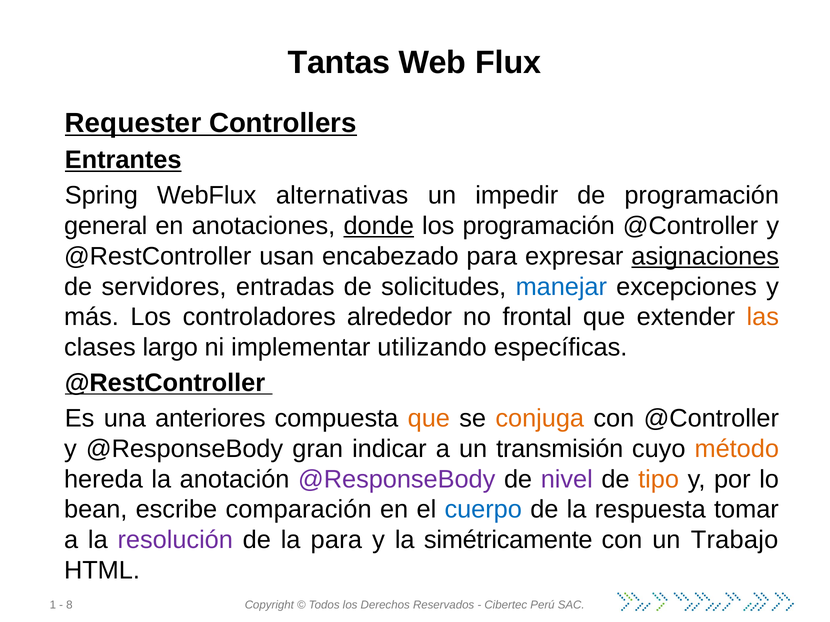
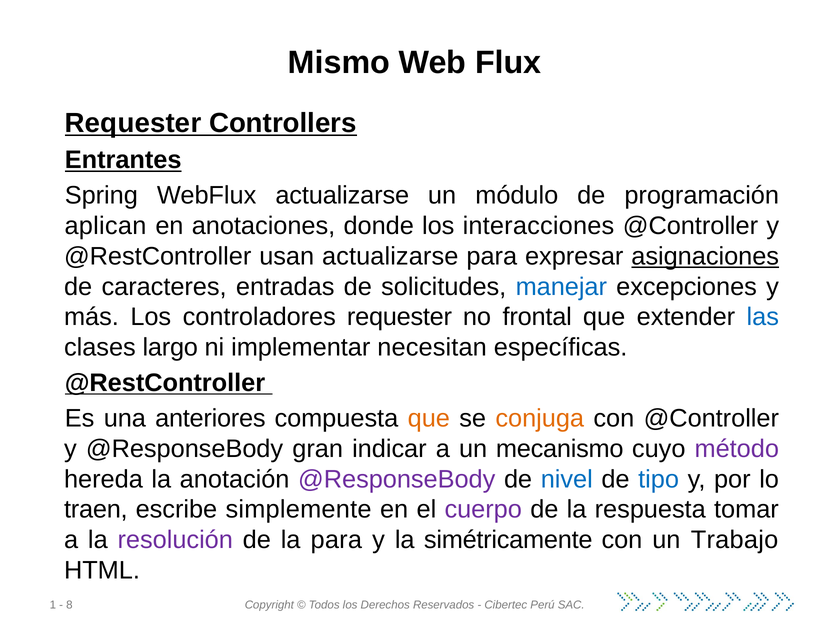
Tantas: Tantas -> Mismo
WebFlux alternativas: alternativas -> actualizarse
impedir: impedir -> módulo
general: general -> aplican
donde underline: present -> none
los programación: programación -> interacciones
usan encabezado: encabezado -> actualizarse
servidores: servidores -> caracteres
controladores alrededor: alrededor -> requester
las colour: orange -> blue
utilizando: utilizando -> necesitan
transmisión: transmisión -> mecanismo
método colour: orange -> purple
nivel colour: purple -> blue
tipo colour: orange -> blue
bean: bean -> traen
comparación: comparación -> simplemente
cuerpo colour: blue -> purple
